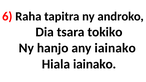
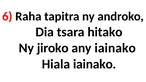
tokiko: tokiko -> hitako
hanjo: hanjo -> jiroko
